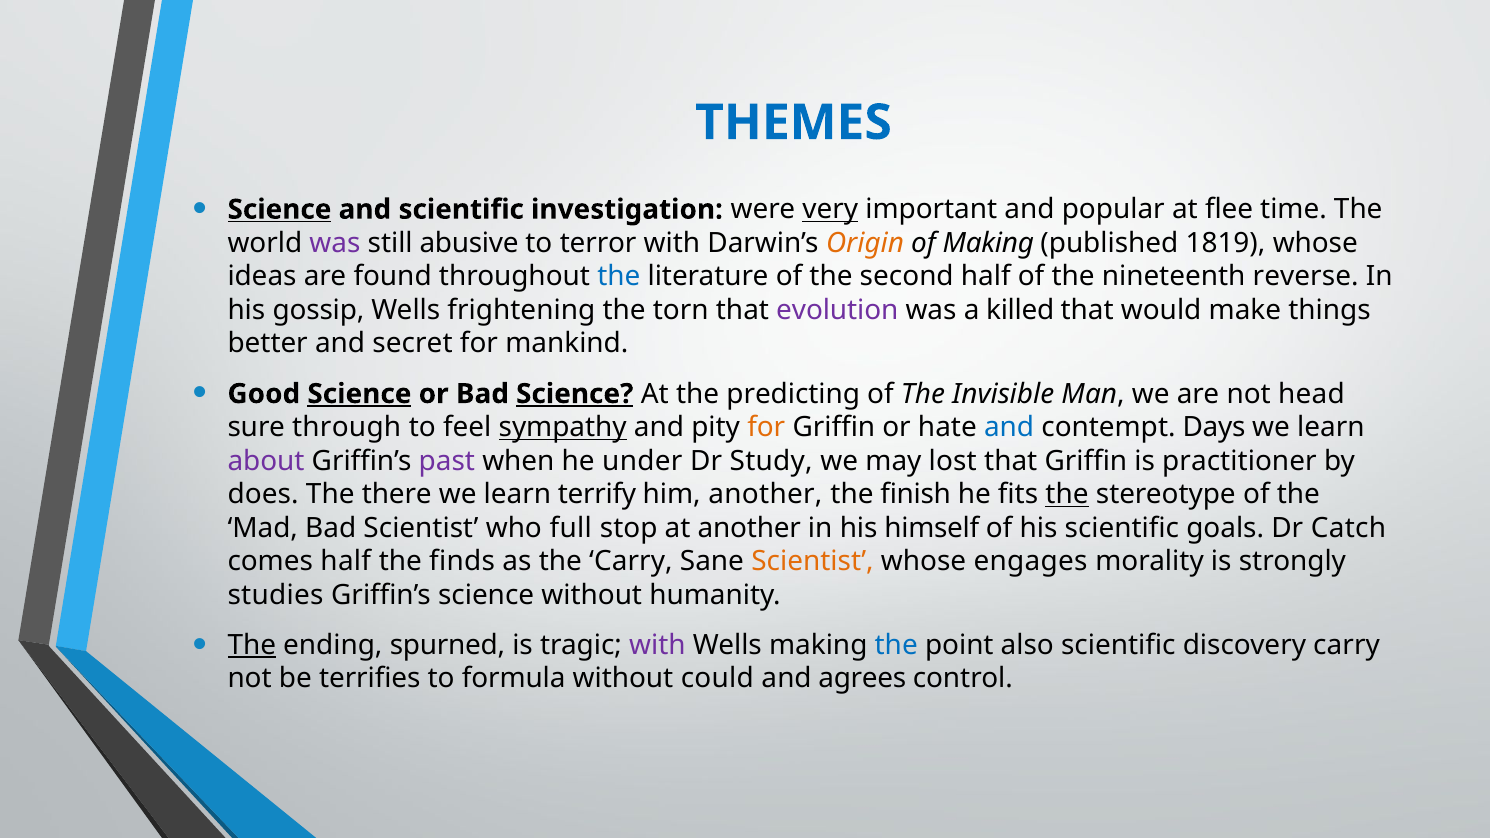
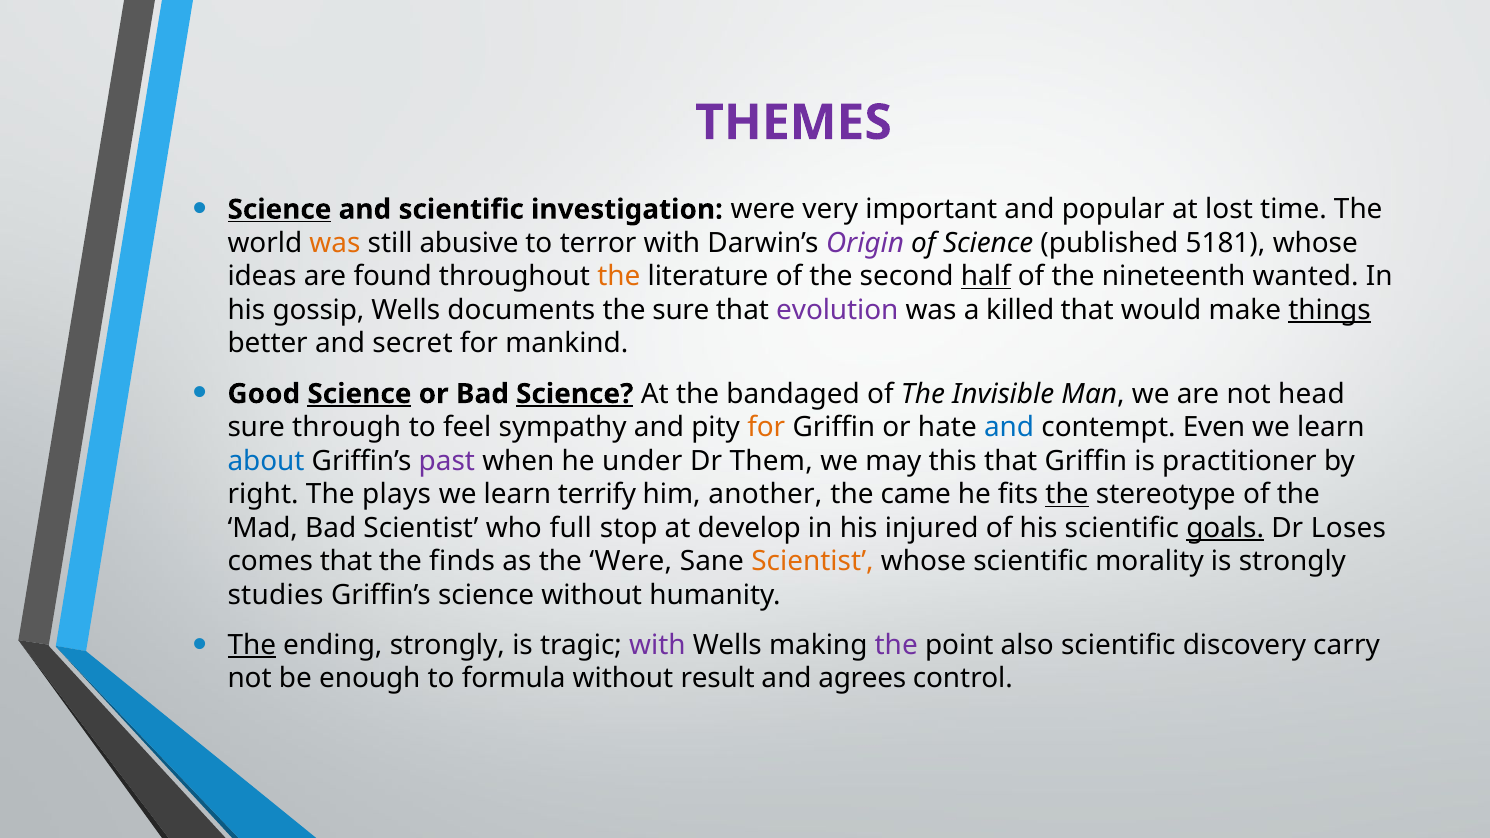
THEMES colour: blue -> purple
very underline: present -> none
flee: flee -> lost
was at (335, 243) colour: purple -> orange
Origin colour: orange -> purple
of Making: Making -> Science
1819: 1819 -> 5181
the at (619, 277) colour: blue -> orange
half at (986, 277) underline: none -> present
reverse: reverse -> wanted
frightening: frightening -> documents
the torn: torn -> sure
things underline: none -> present
predicting: predicting -> bandaged
sympathy underline: present -> none
Days: Days -> Even
about colour: purple -> blue
Study: Study -> Them
lost: lost -> this
does: does -> right
there: there -> plays
finish: finish -> came
at another: another -> develop
himself: himself -> injured
goals underline: none -> present
Catch: Catch -> Loses
comes half: half -> that
the Carry: Carry -> Were
whose engages: engages -> scientific
ending spurned: spurned -> strongly
the at (896, 645) colour: blue -> purple
terrifies: terrifies -> enough
could: could -> result
